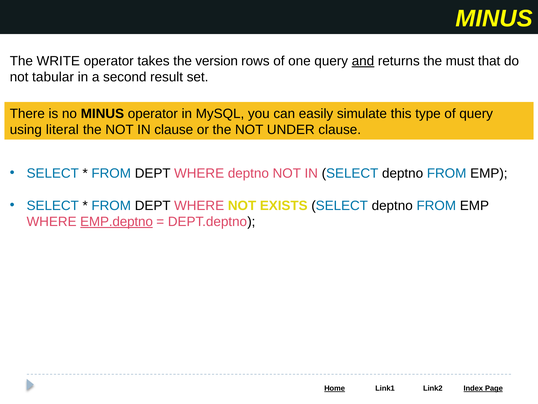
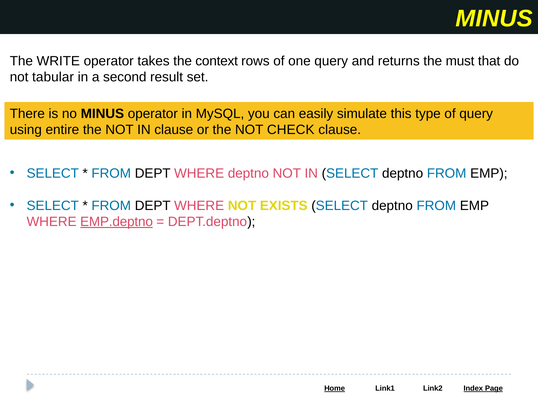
version: version -> context
and underline: present -> none
literal: literal -> entire
UNDER: UNDER -> CHECK
